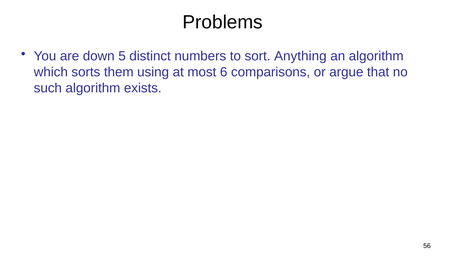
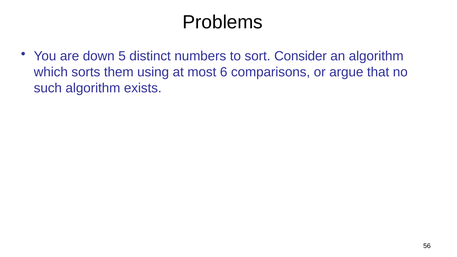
Anything: Anything -> Consider
